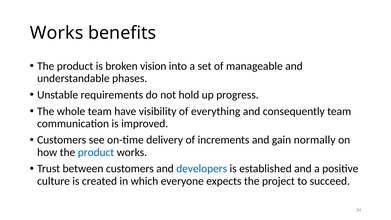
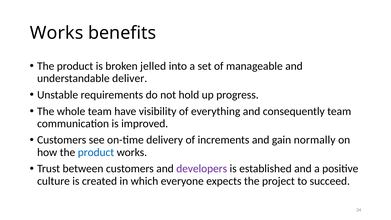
vision: vision -> jelled
phases: phases -> deliver
developers colour: blue -> purple
